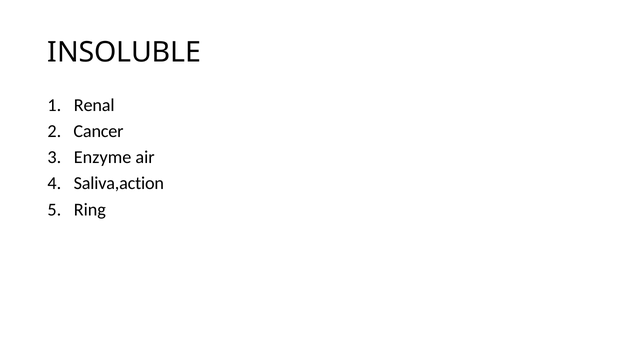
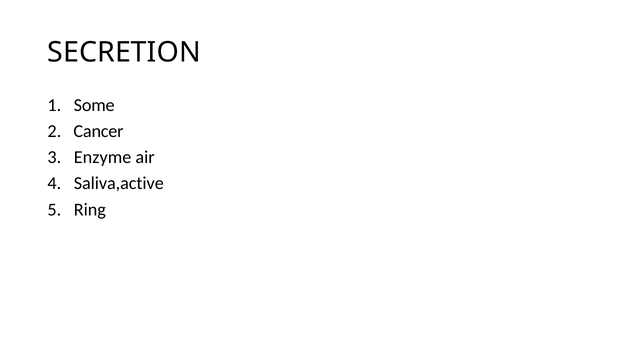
INSOLUBLE: INSOLUBLE -> SECRETION
Renal: Renal -> Some
Saliva,action: Saliva,action -> Saliva,active
